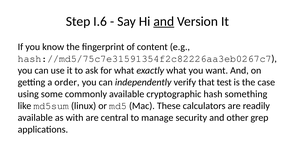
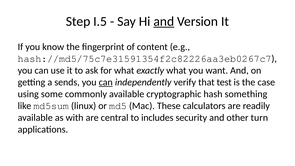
I.6: I.6 -> I.5
order: order -> sends
can at (106, 82) underline: none -> present
manage: manage -> includes
grep: grep -> turn
